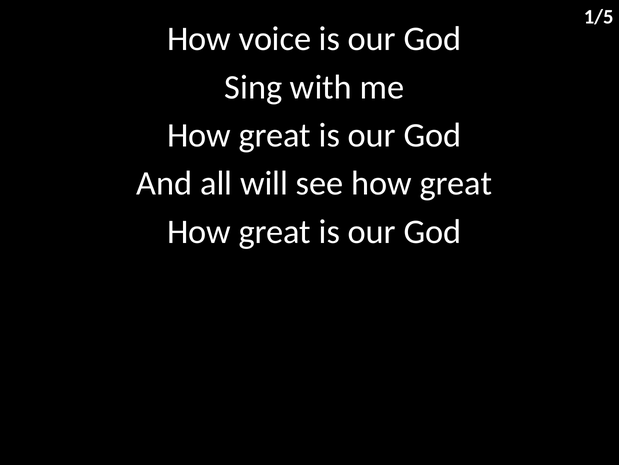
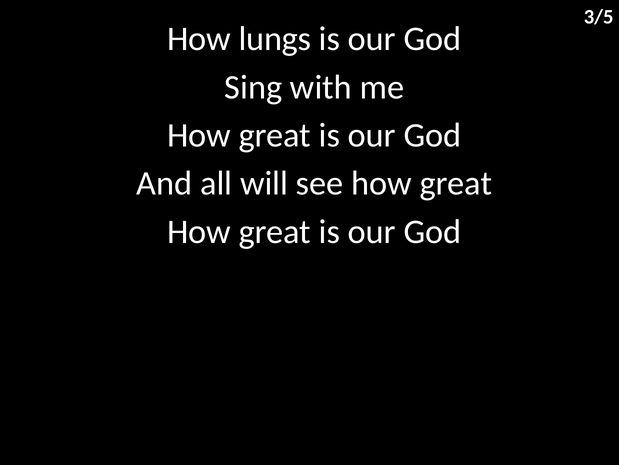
1/5: 1/5 -> 3/5
voice: voice -> lungs
